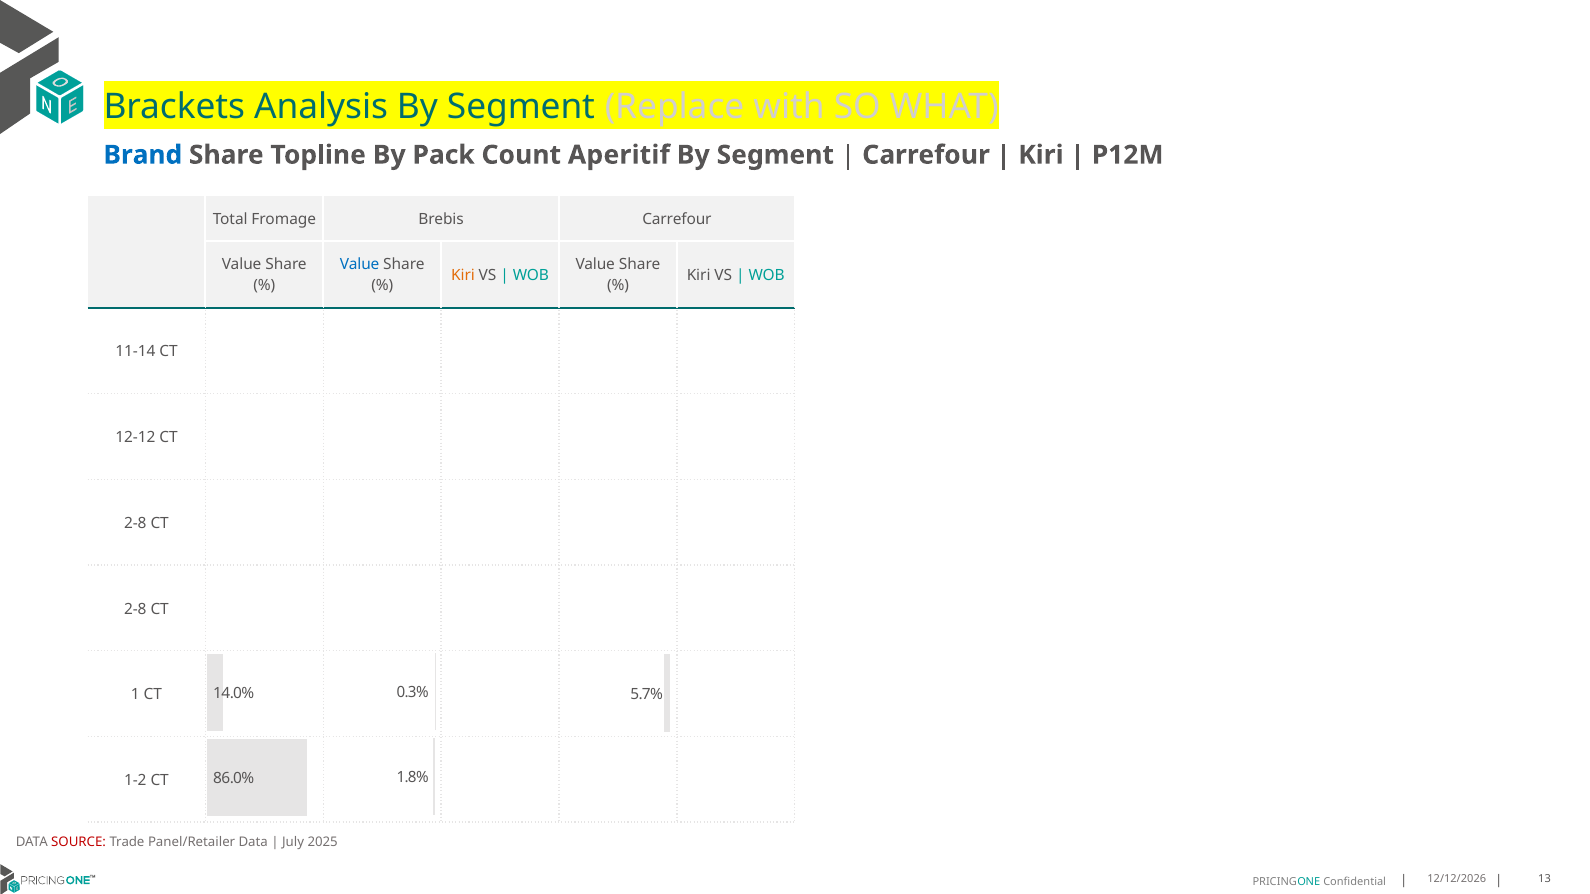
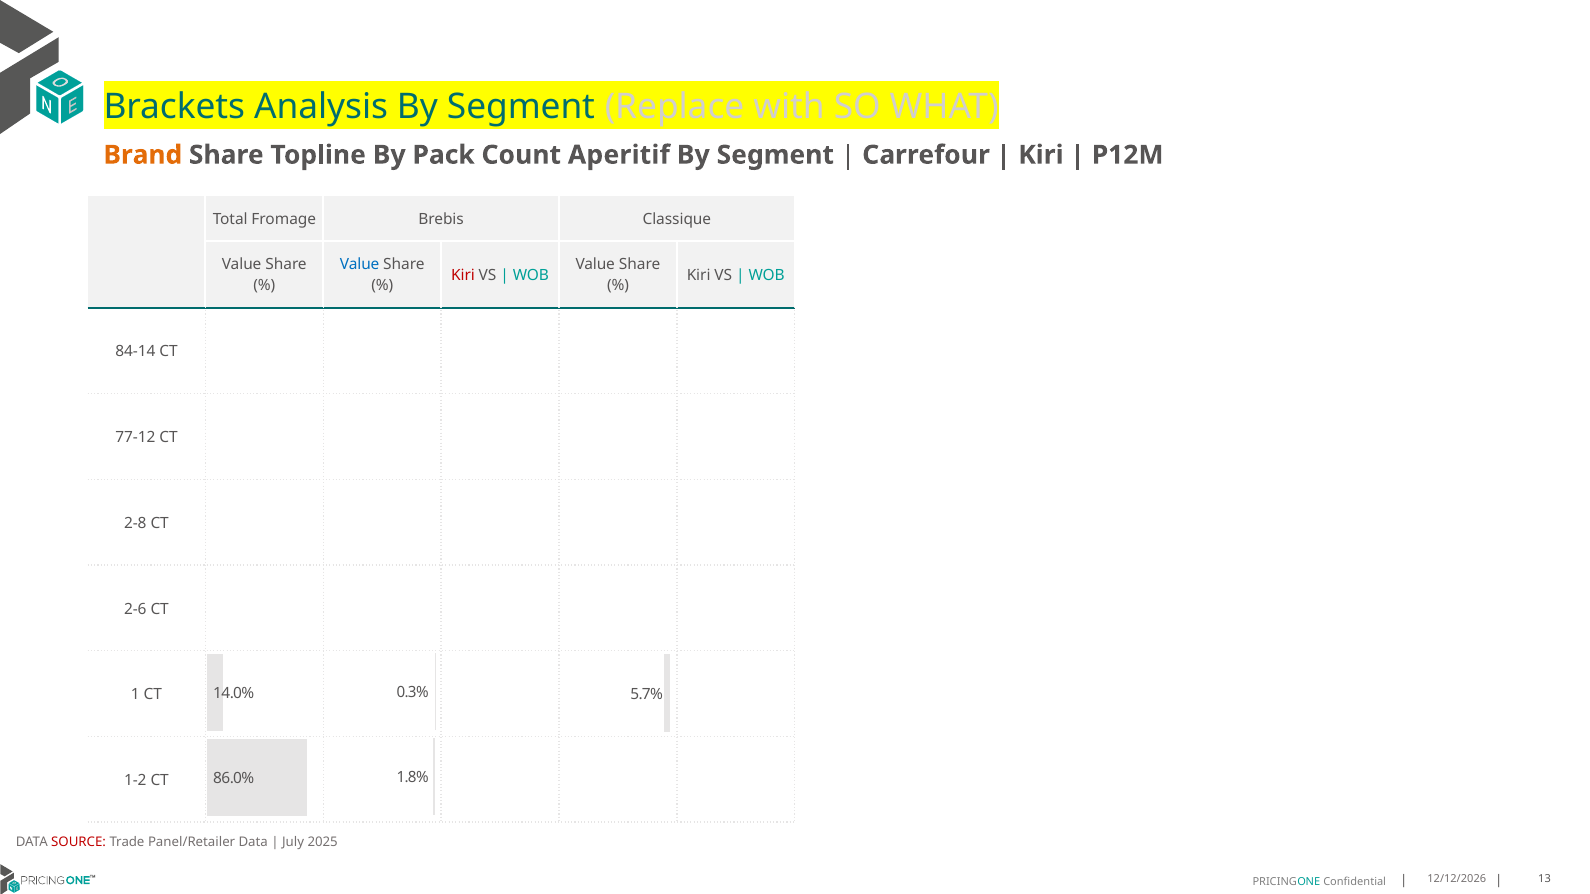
Brand colour: blue -> orange
Brebis Carrefour: Carrefour -> Classique
Kiri at (463, 275) colour: orange -> red
11-14: 11-14 -> 84-14
12-12: 12-12 -> 77-12
2-8 at (135, 609): 2-8 -> 2-6
